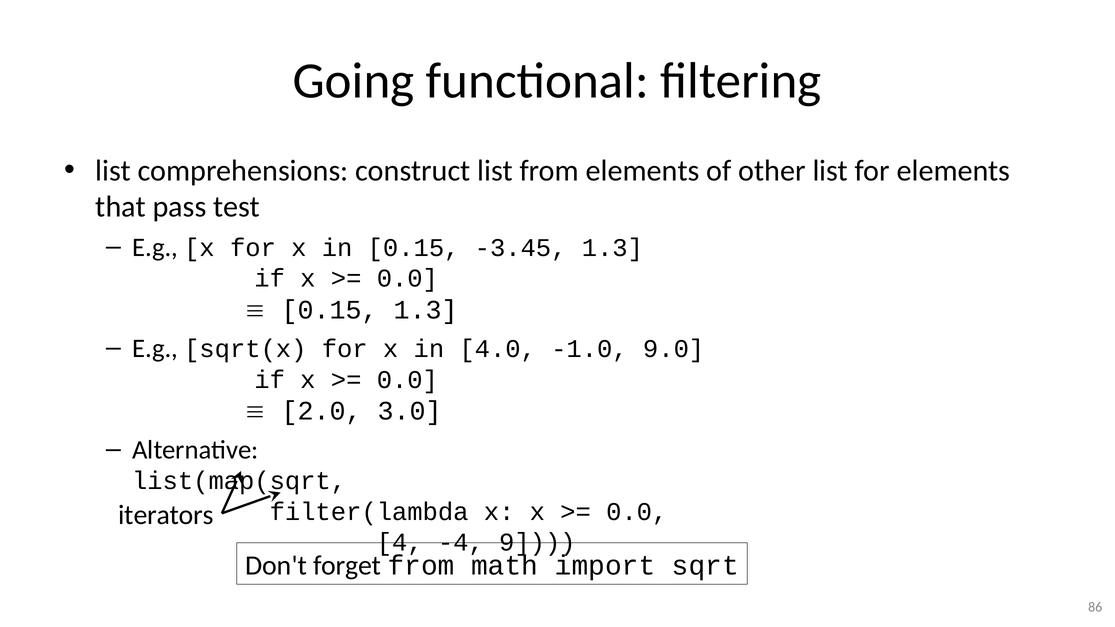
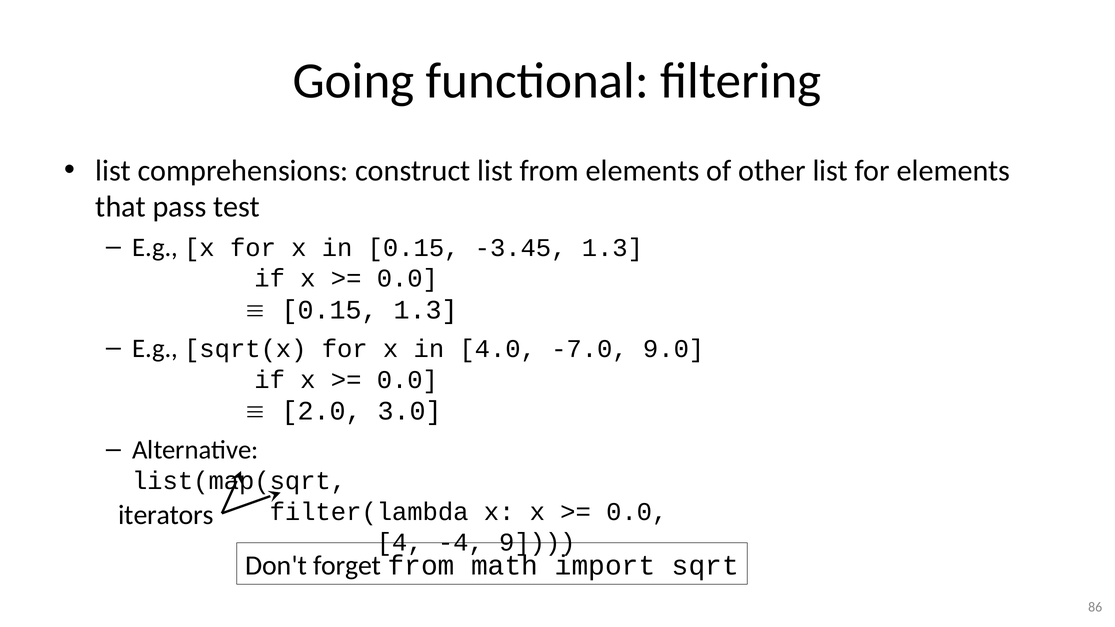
-1.0: -1.0 -> -7.0
